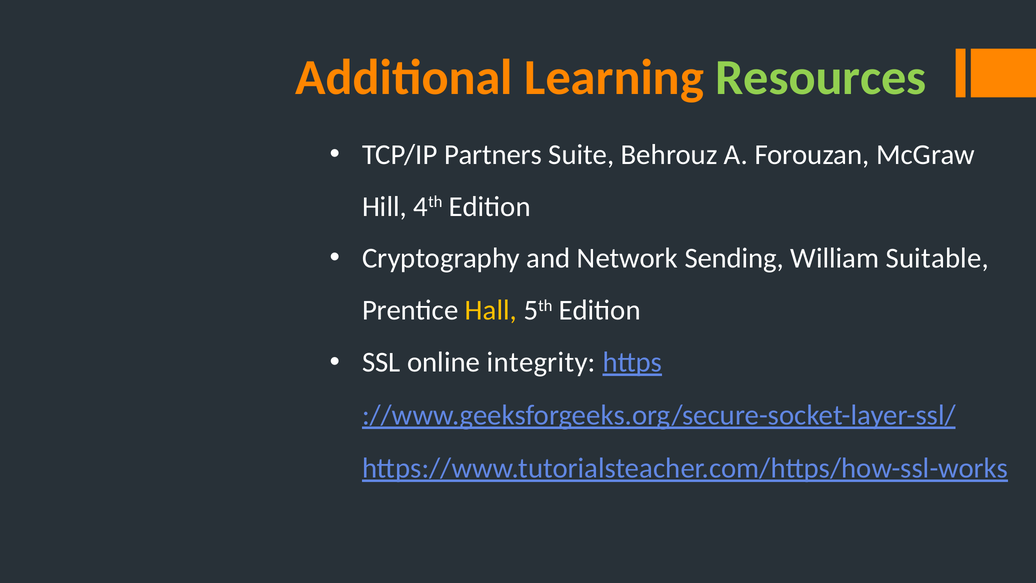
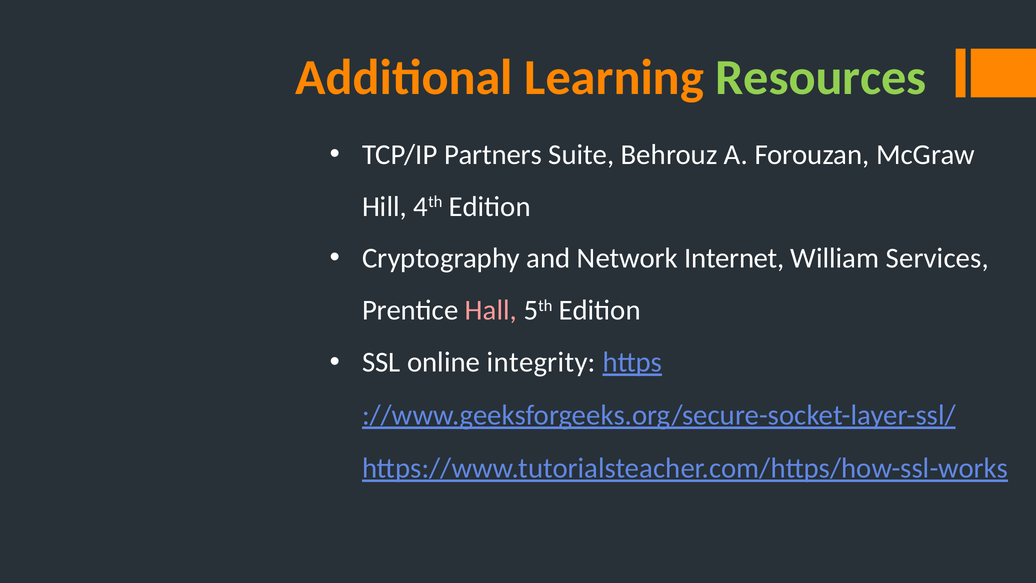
Sending: Sending -> Internet
Suitable: Suitable -> Services
Hall colour: yellow -> pink
